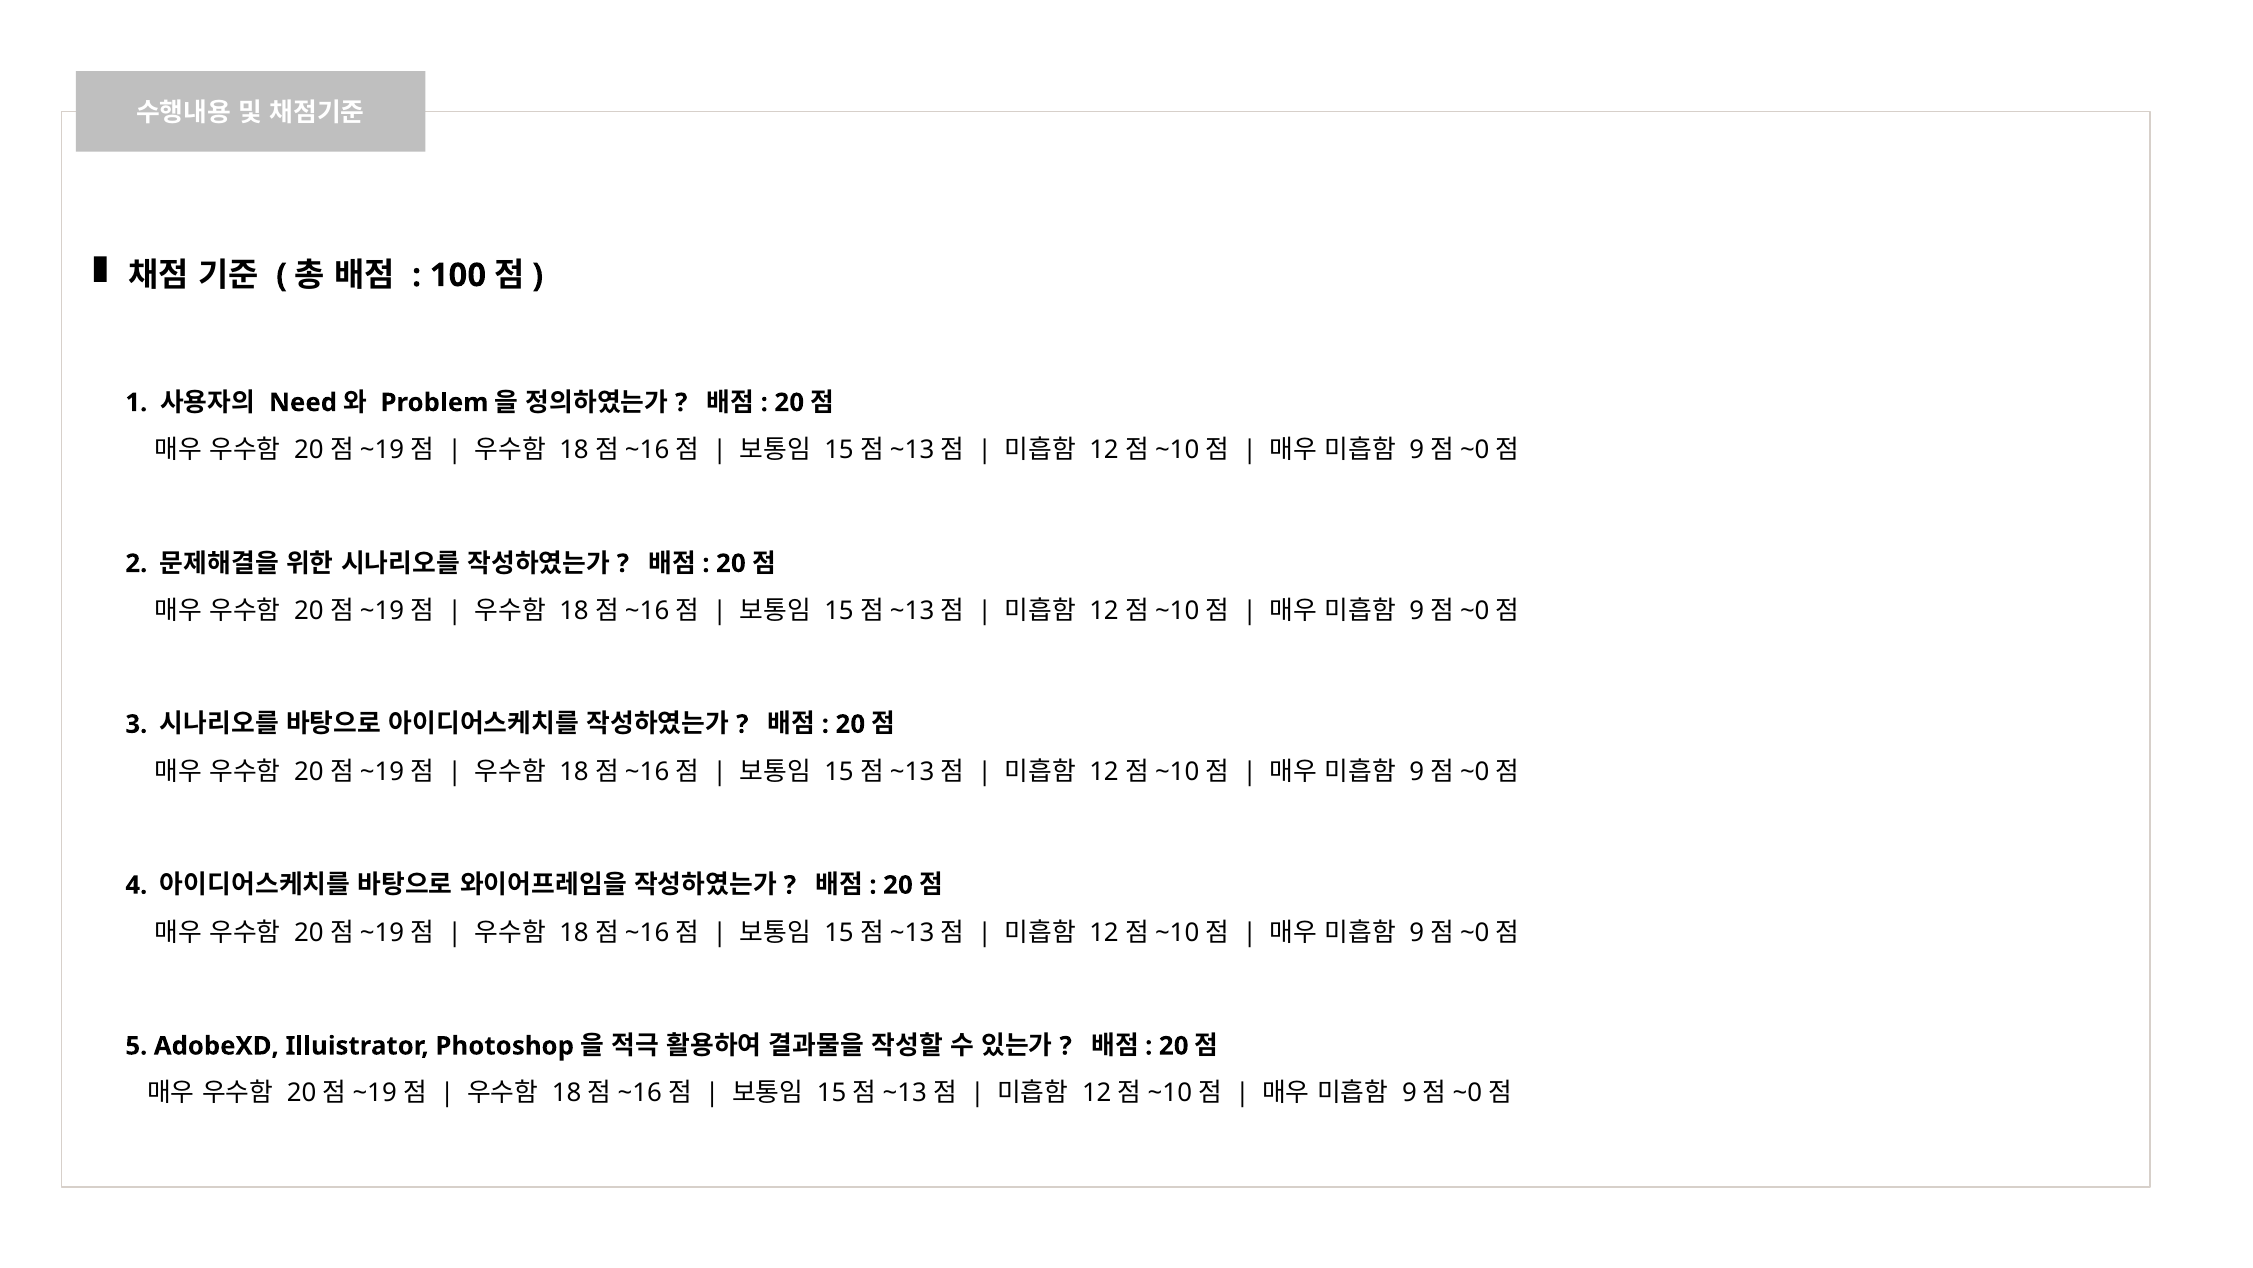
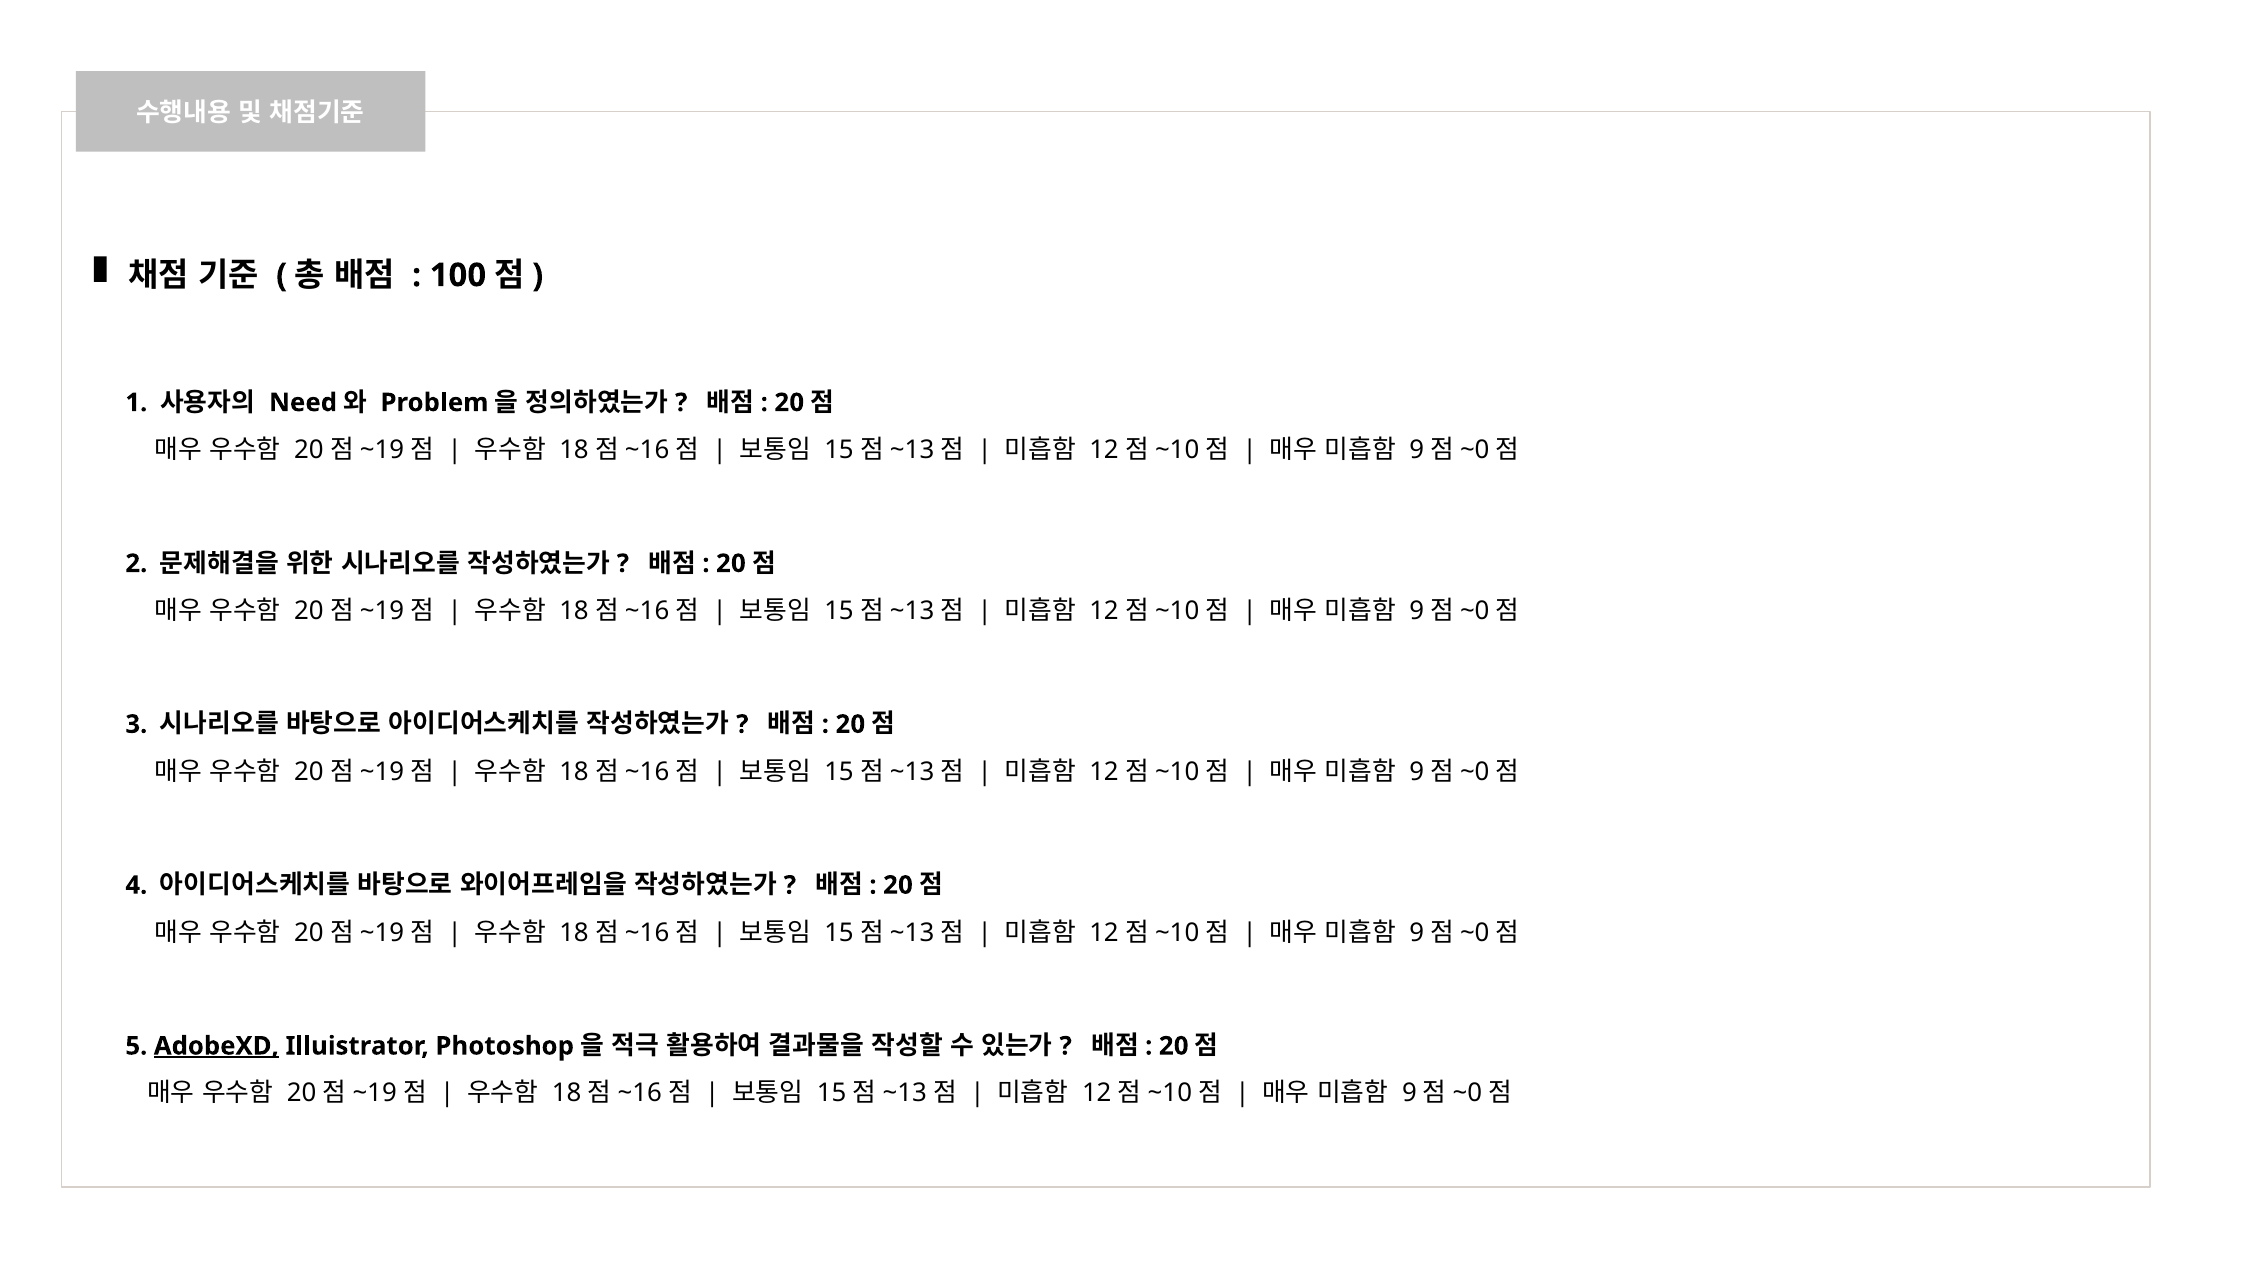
AdobeXD underline: none -> present
